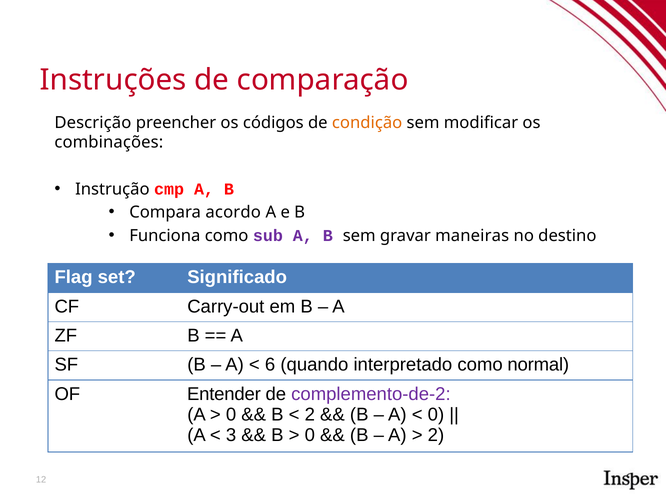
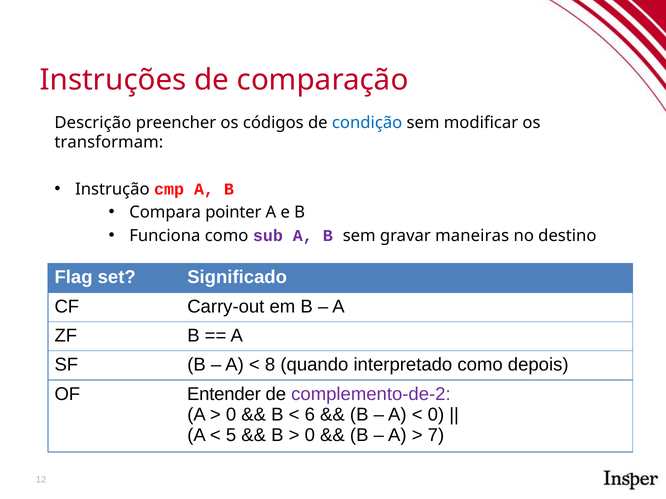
condição colour: orange -> blue
combinações: combinações -> transformam
acordo: acordo -> pointer
6: 6 -> 8
normal: normal -> depois
2 at (310, 415): 2 -> 6
3: 3 -> 5
2 at (436, 436): 2 -> 7
